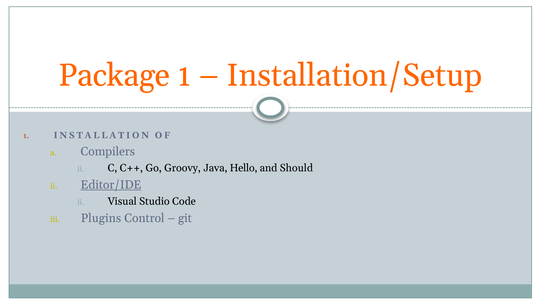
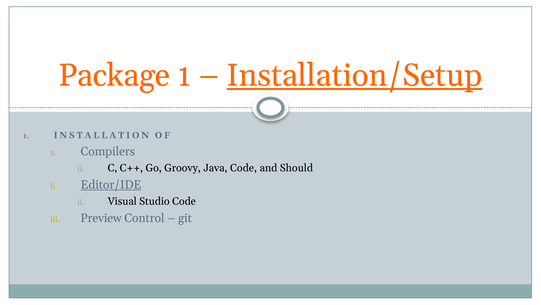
Installation/Setup underline: none -> present
Java Hello: Hello -> Code
Plugins: Plugins -> Preview
